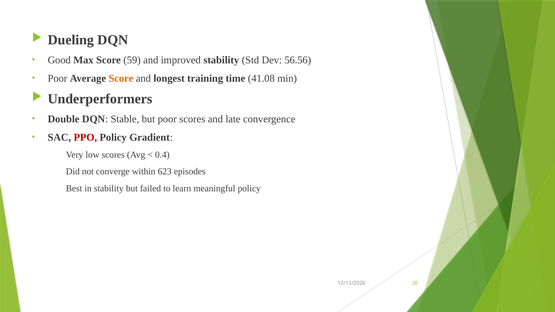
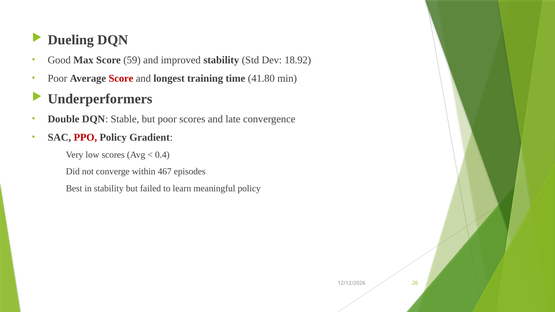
56.56: 56.56 -> 18.92
Score at (121, 78) colour: orange -> red
41.08: 41.08 -> 41.80
623: 623 -> 467
